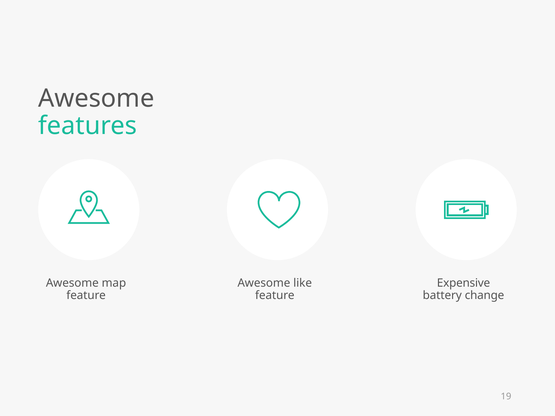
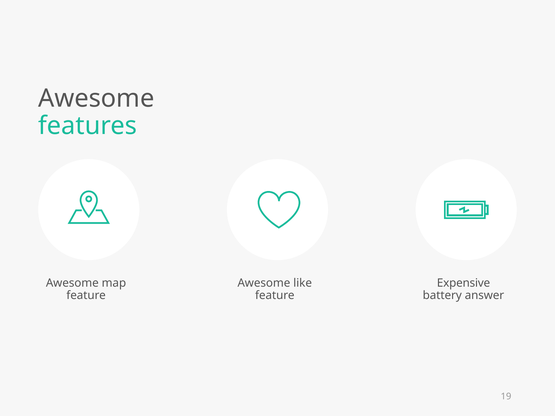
change: change -> answer
